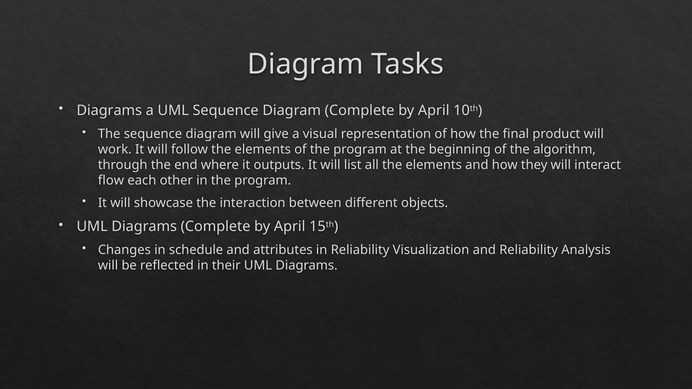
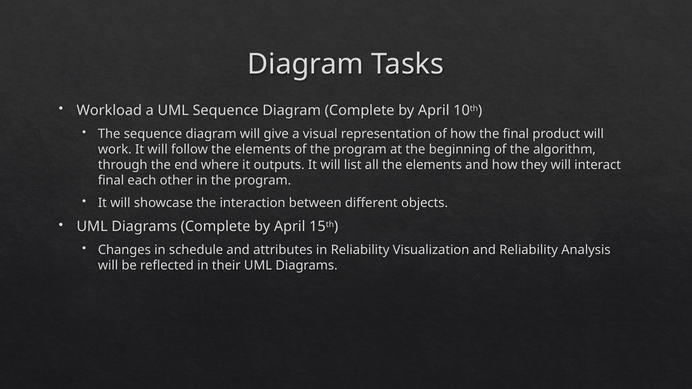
Diagrams at (109, 111): Diagrams -> Workload
flow at (111, 181): flow -> final
